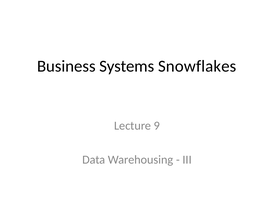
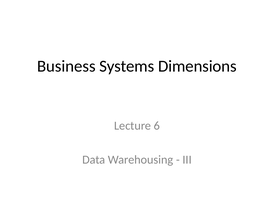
Snowflakes: Snowflakes -> Dimensions
9: 9 -> 6
